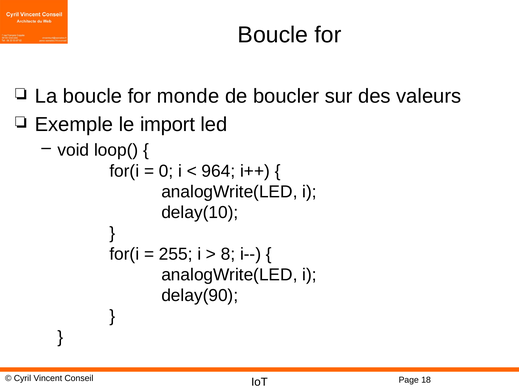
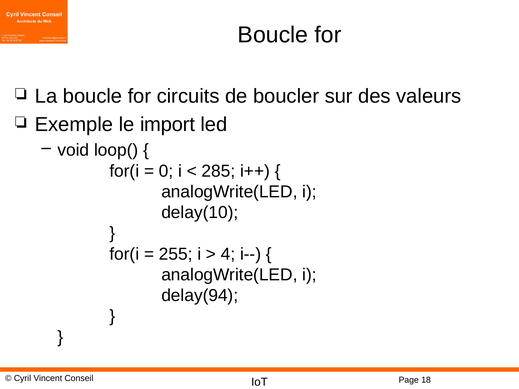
monde: monde -> circuits
964: 964 -> 285
8: 8 -> 4
delay(90: delay(90 -> delay(94
